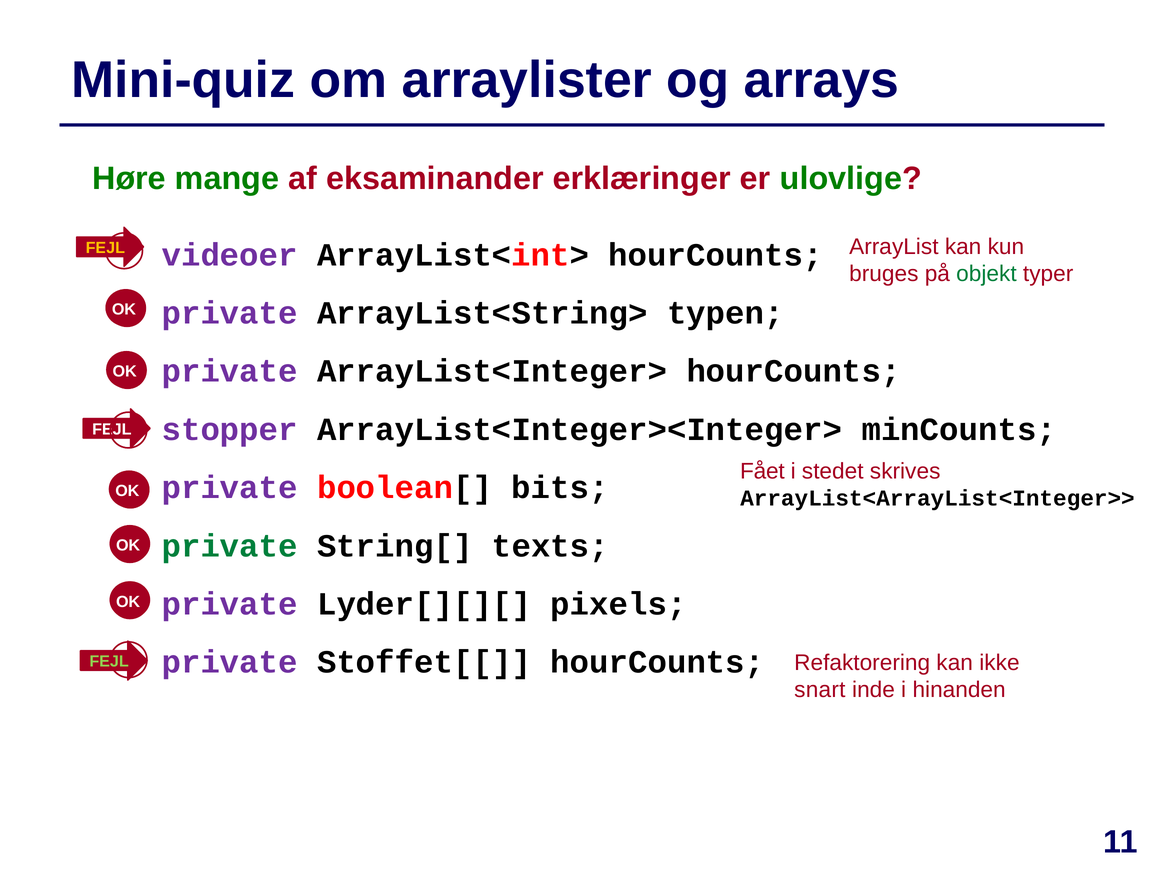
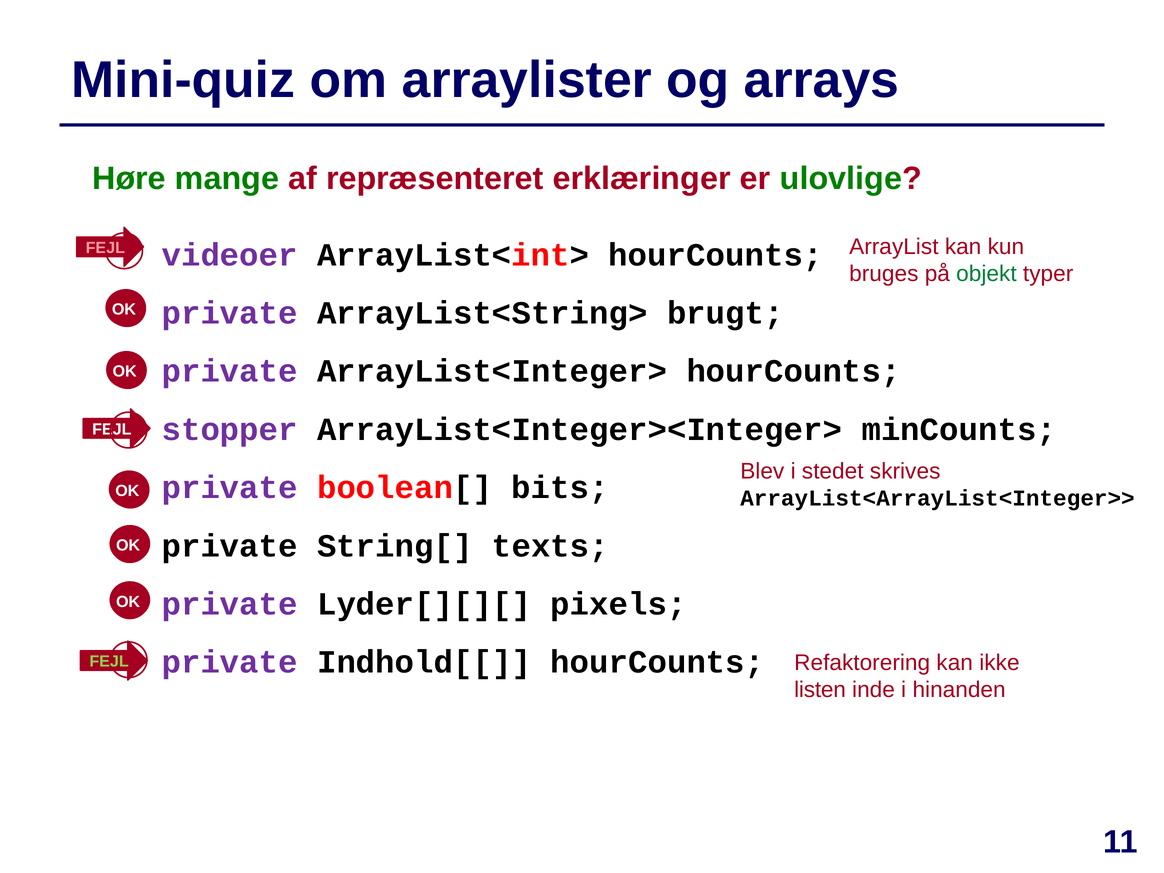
eksaminander: eksaminander -> repræsenteret
FEJL at (105, 248) colour: yellow -> pink
typen: typen -> brugt
Fået: Fået -> Blev
private at (230, 546) colour: green -> black
Stoffet[[: Stoffet[[ -> Indhold[[
snart: snart -> listen
